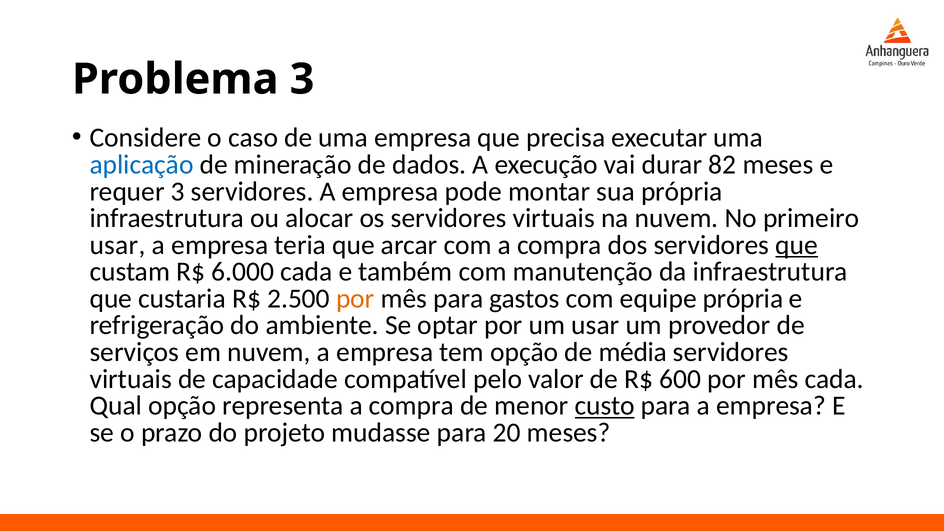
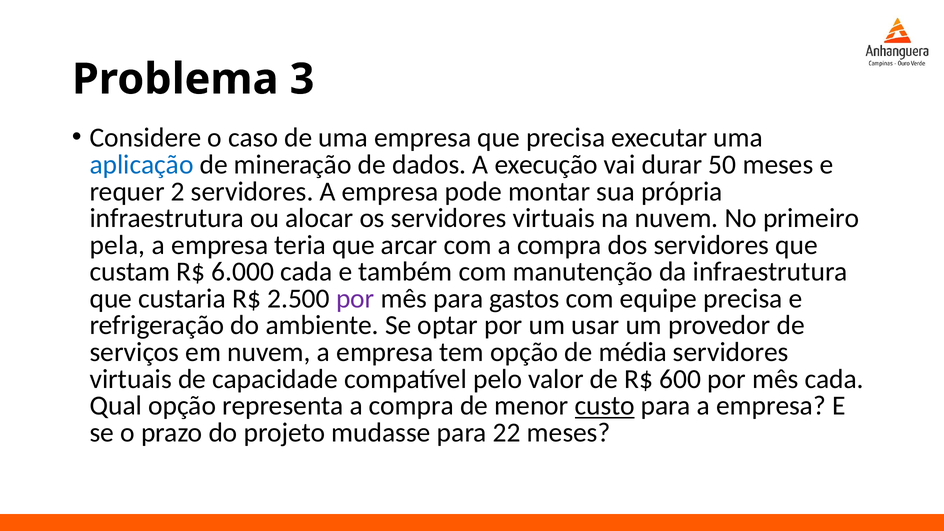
82: 82 -> 50
requer 3: 3 -> 2
usar at (118, 245): usar -> pela
que at (797, 245) underline: present -> none
por at (355, 299) colour: orange -> purple
equipe própria: própria -> precisa
20: 20 -> 22
